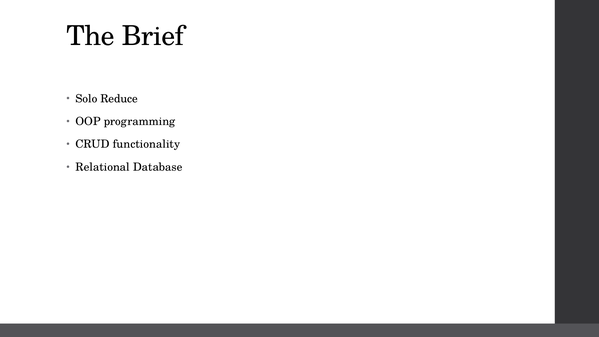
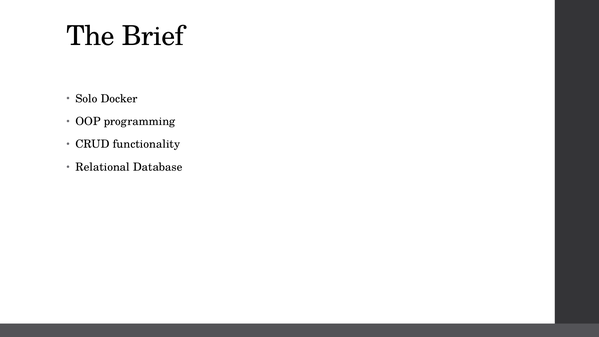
Reduce: Reduce -> Docker
